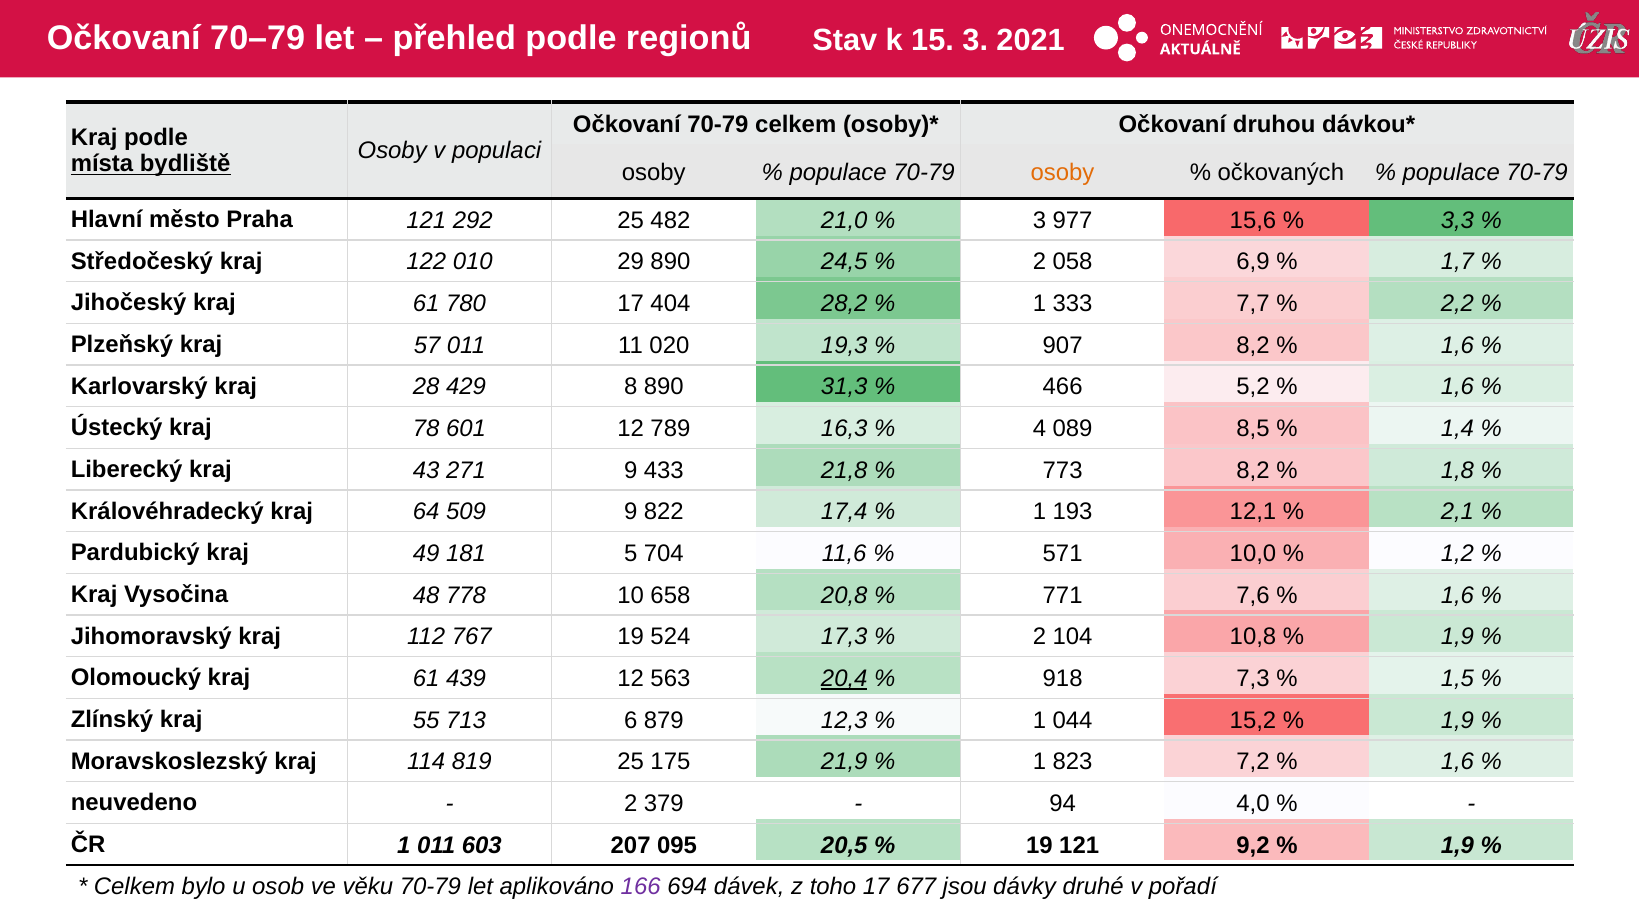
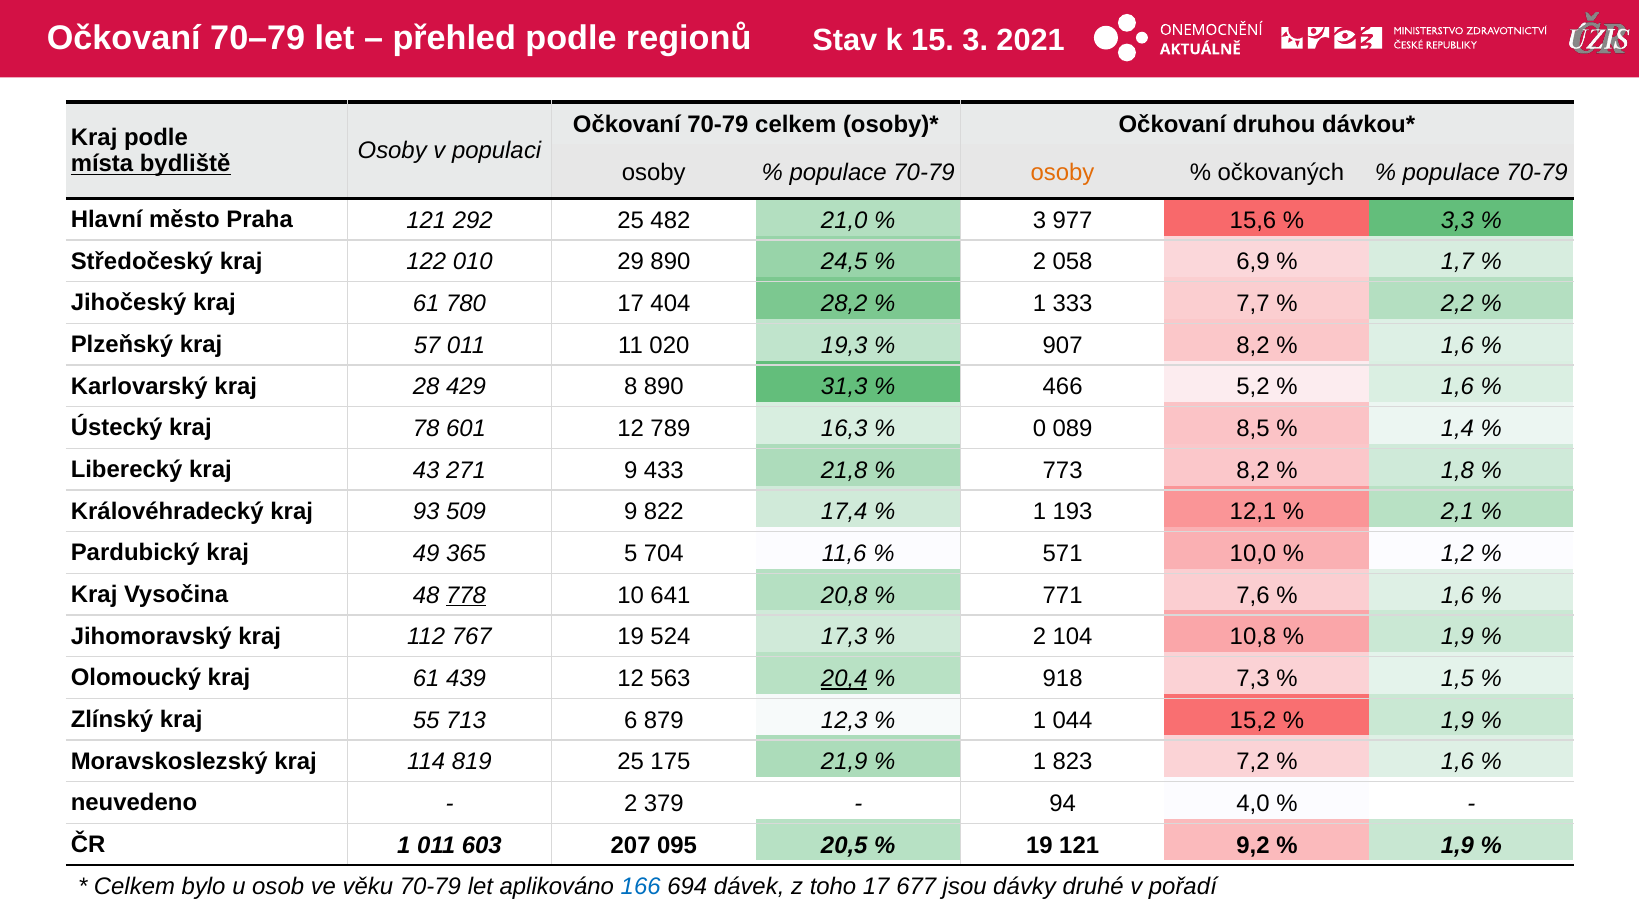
4: 4 -> 0
64: 64 -> 93
181: 181 -> 365
778 underline: none -> present
658: 658 -> 641
166 colour: purple -> blue
